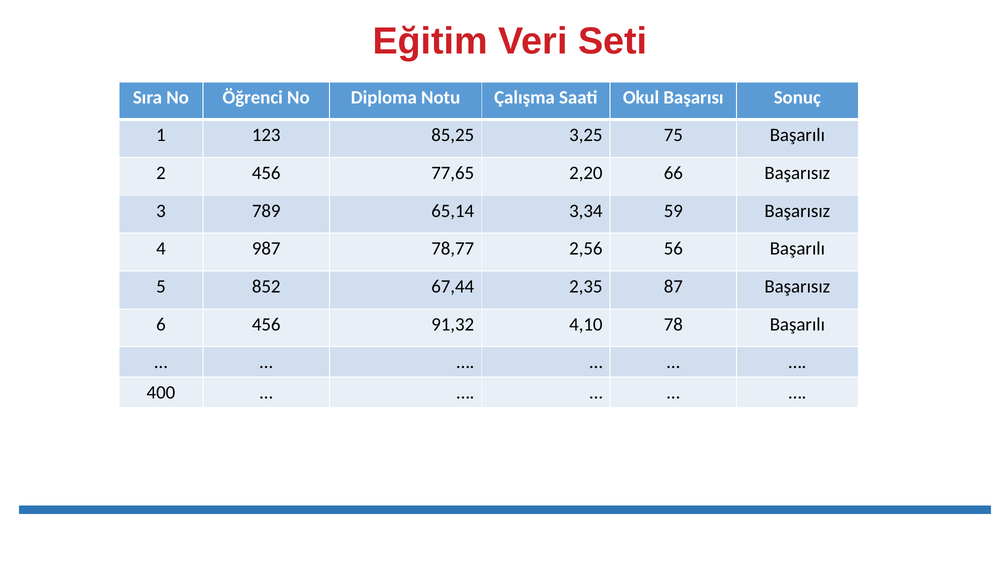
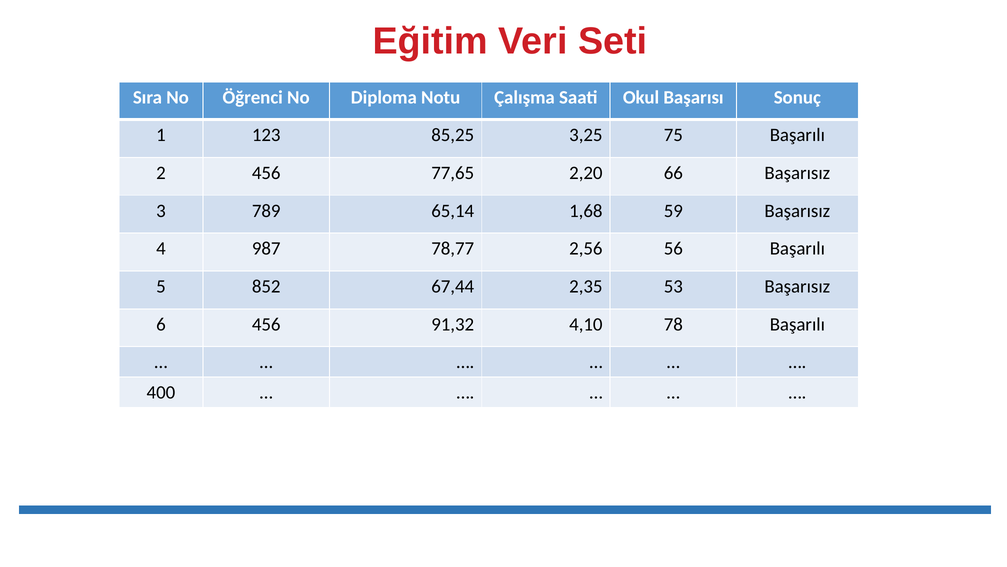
3,34: 3,34 -> 1,68
87: 87 -> 53
